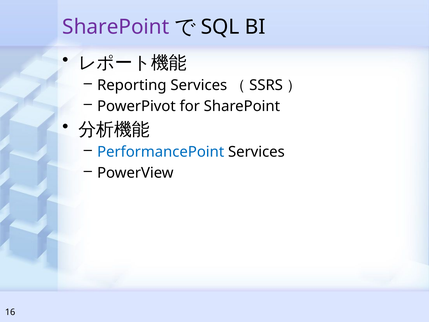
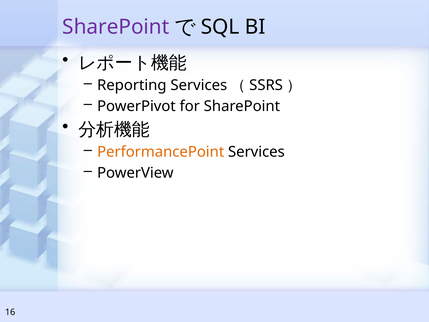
PerformancePoint colour: blue -> orange
